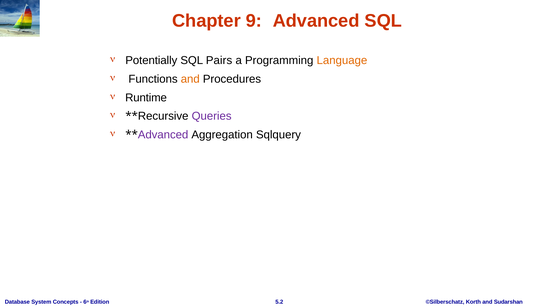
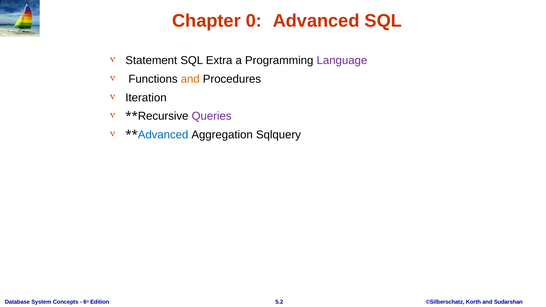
9: 9 -> 0
Potentially: Potentially -> Statement
Pairs: Pairs -> Extra
Language colour: orange -> purple
Runtime: Runtime -> Iteration
Advanced at (163, 135) colour: purple -> blue
